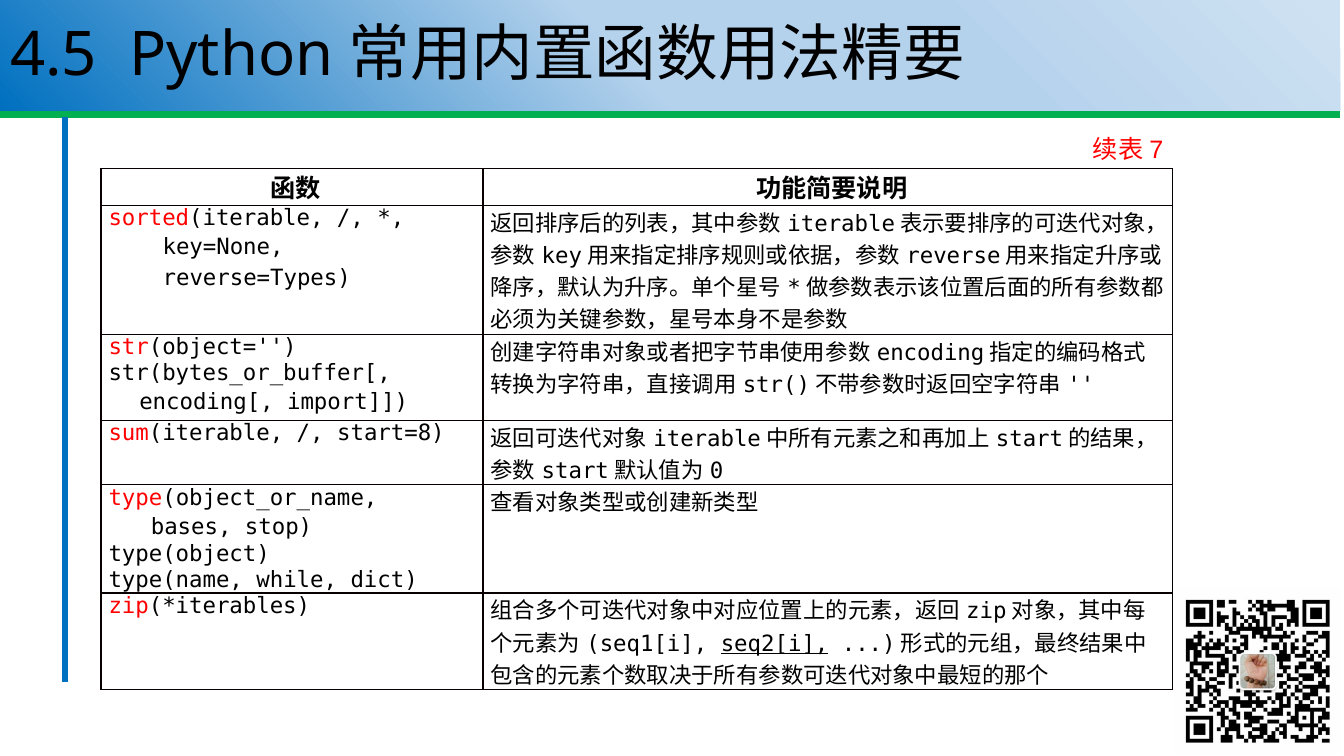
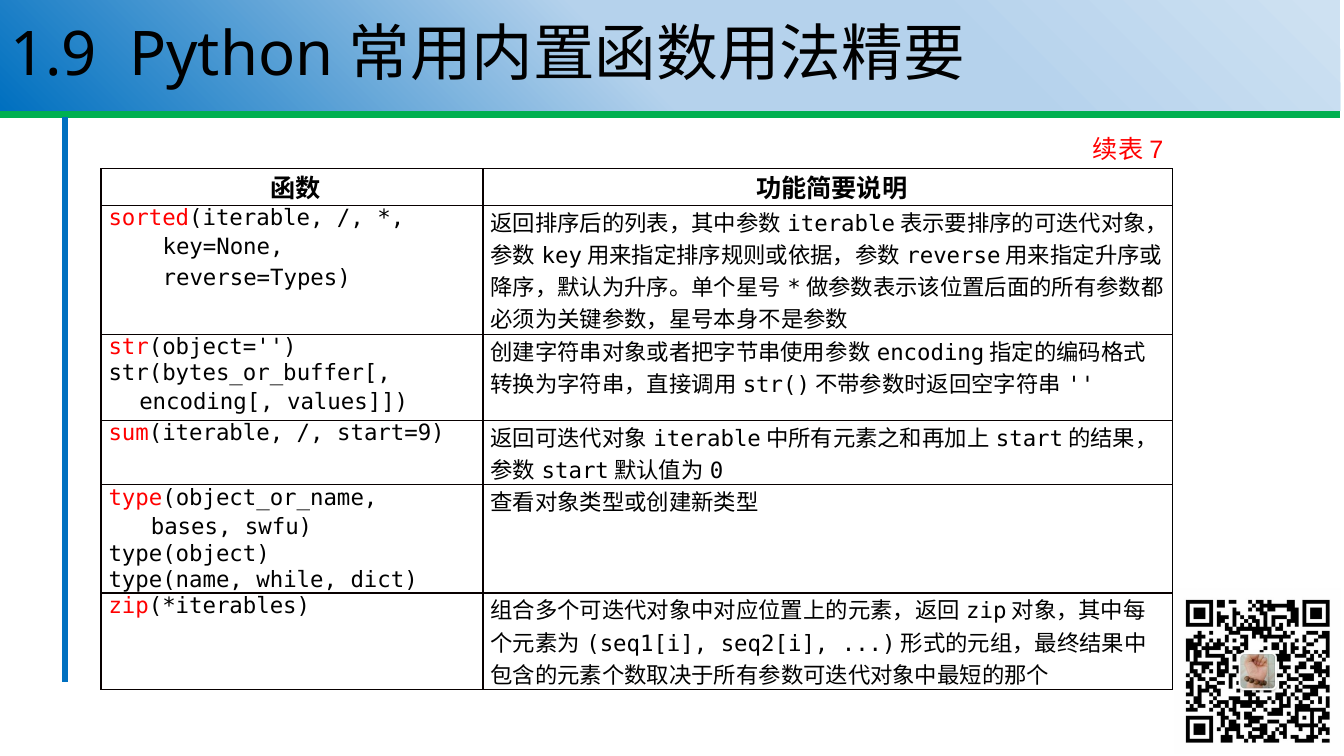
4.5: 4.5 -> 1.9
import: import -> values
start=8: start=8 -> start=9
stop: stop -> swfu
seq2[i underline: present -> none
